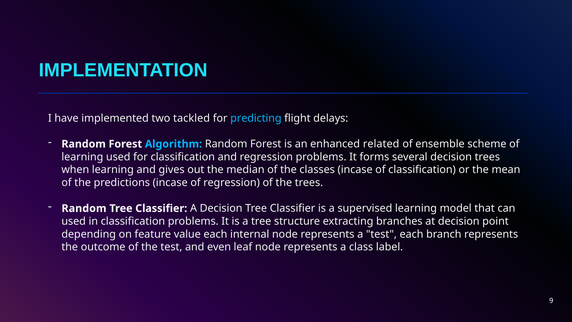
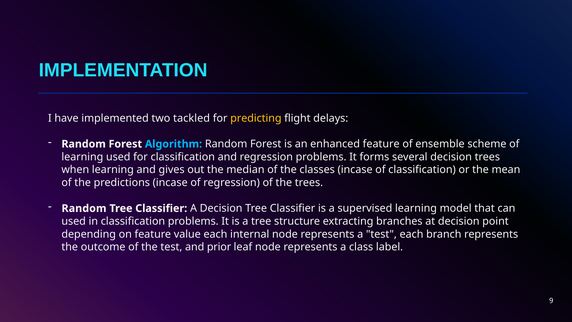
predicting colour: light blue -> yellow
enhanced related: related -> feature
even: even -> prior
